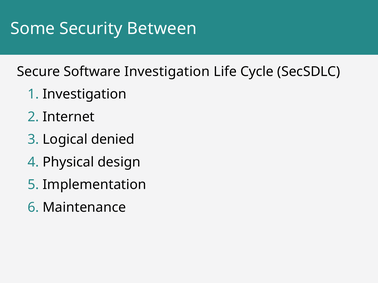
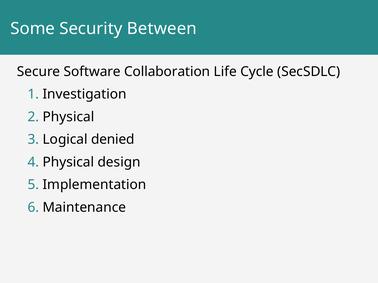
Software Investigation: Investigation -> Collaboration
Internet at (69, 117): Internet -> Physical
